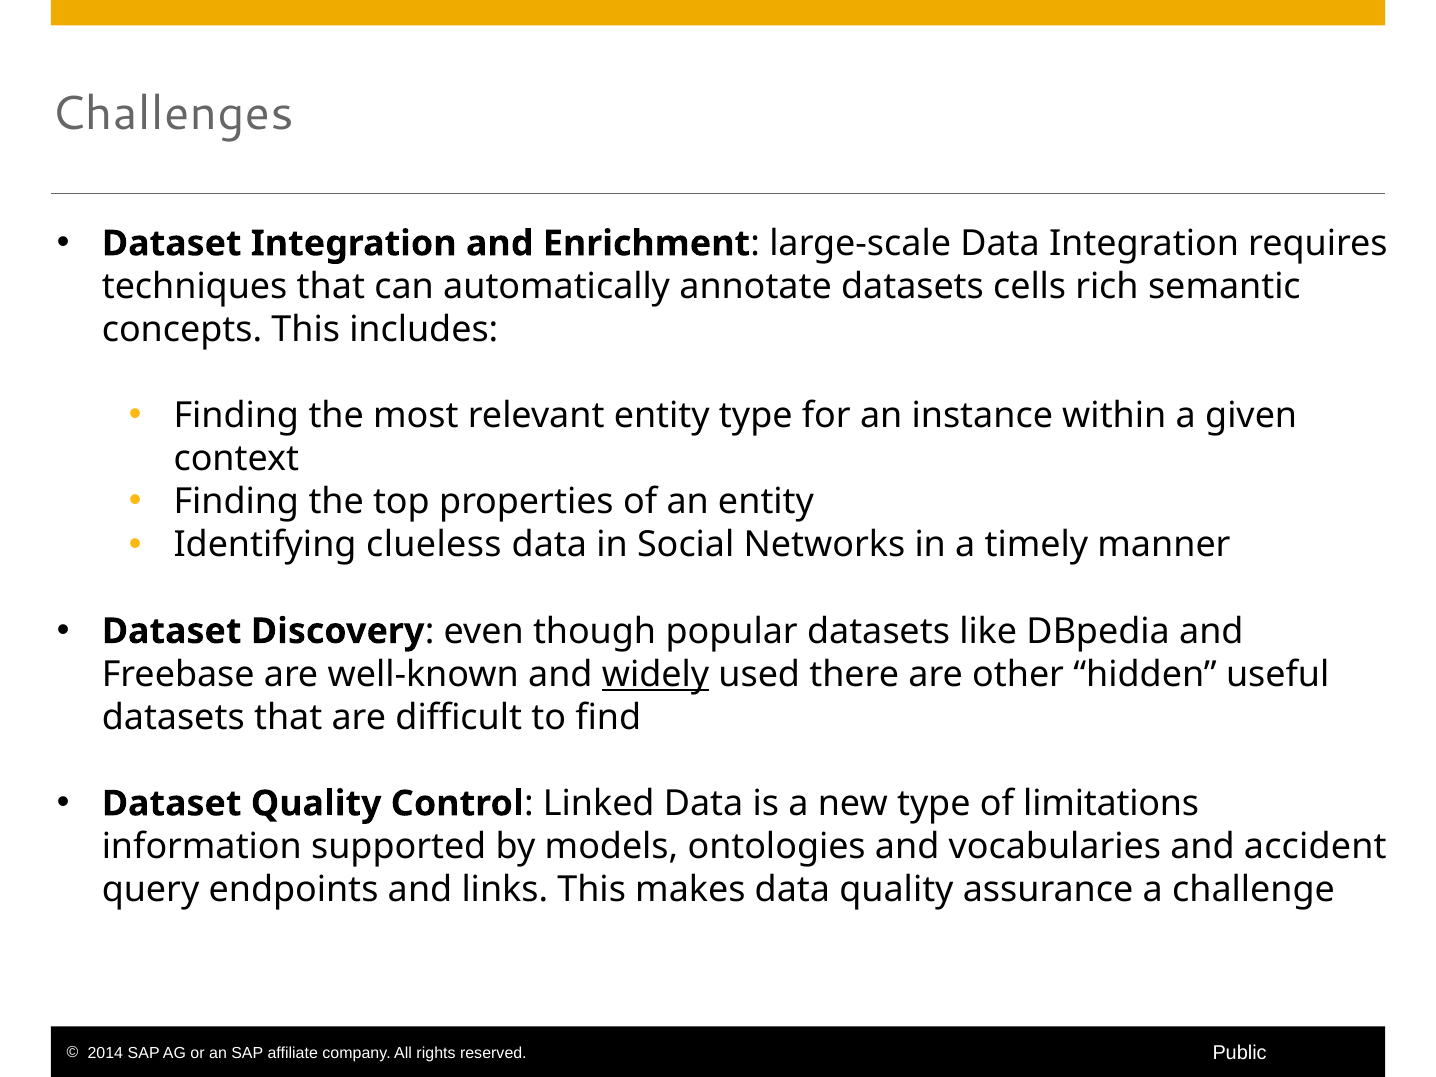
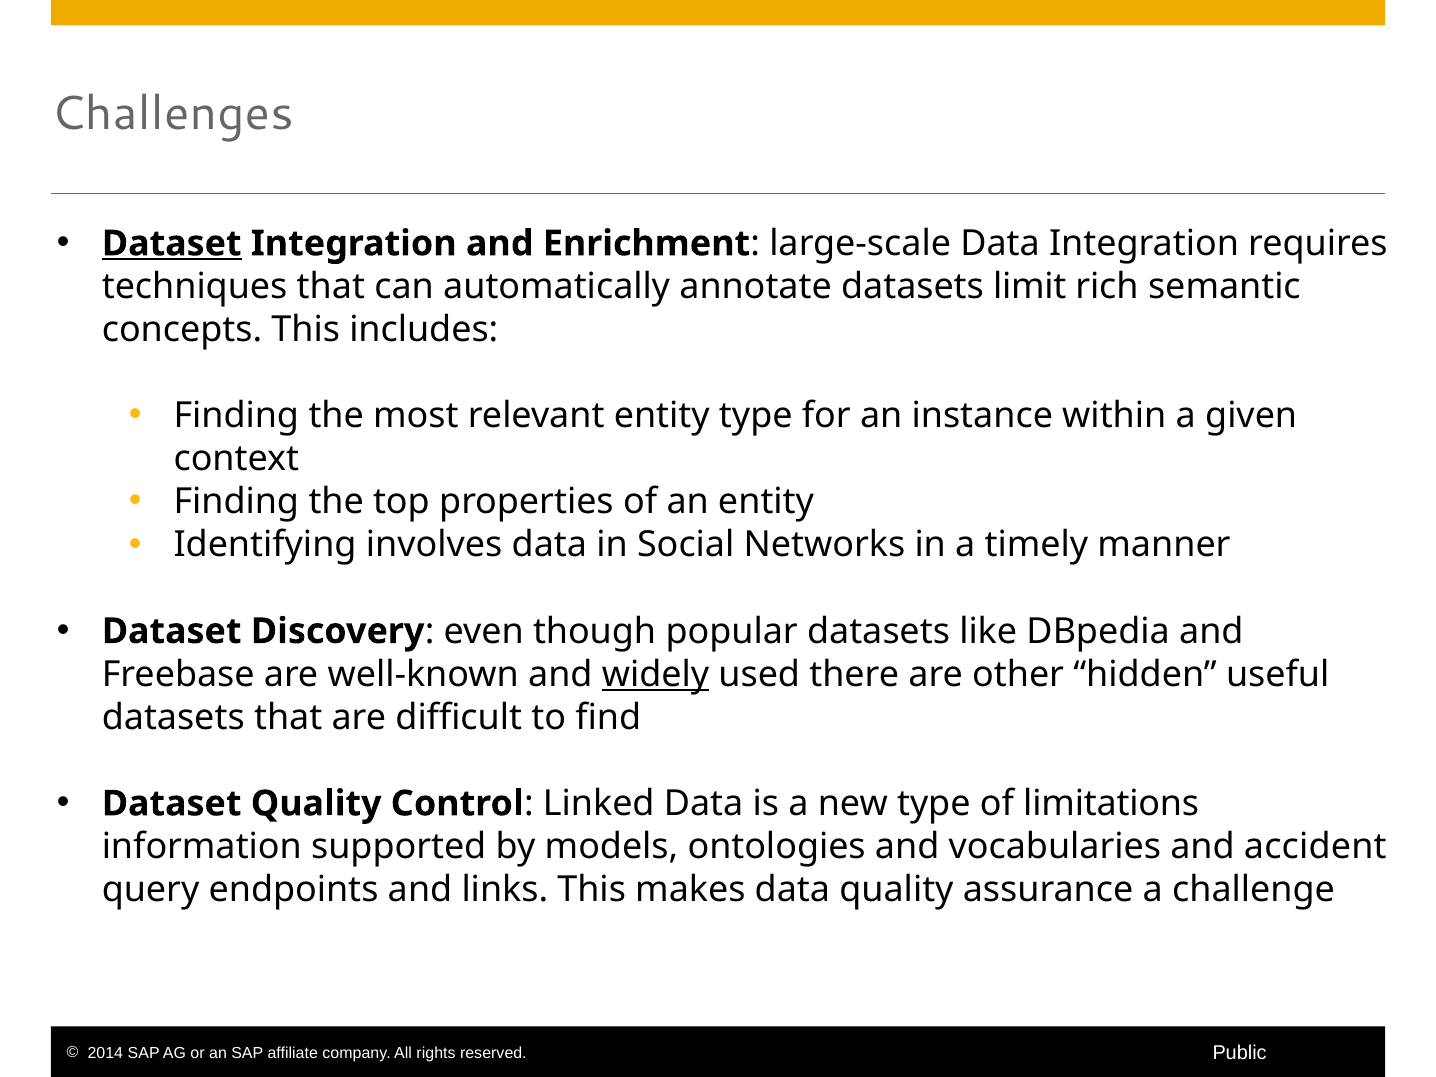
Dataset at (172, 244) underline: none -> present
cells: cells -> limit
clueless: clueless -> involves
